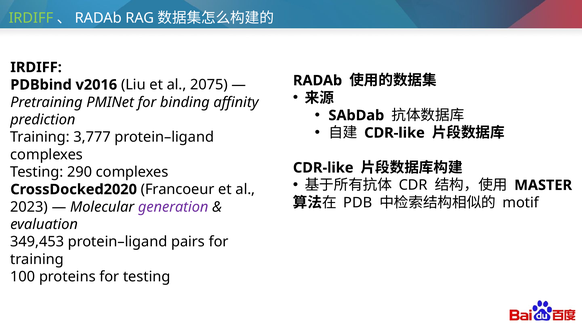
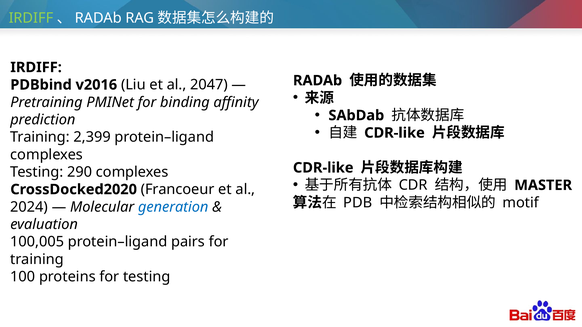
2075: 2075 -> 2047
3,777: 3,777 -> 2,399
2023: 2023 -> 2024
generation colour: purple -> blue
349,453: 349,453 -> 100,005
